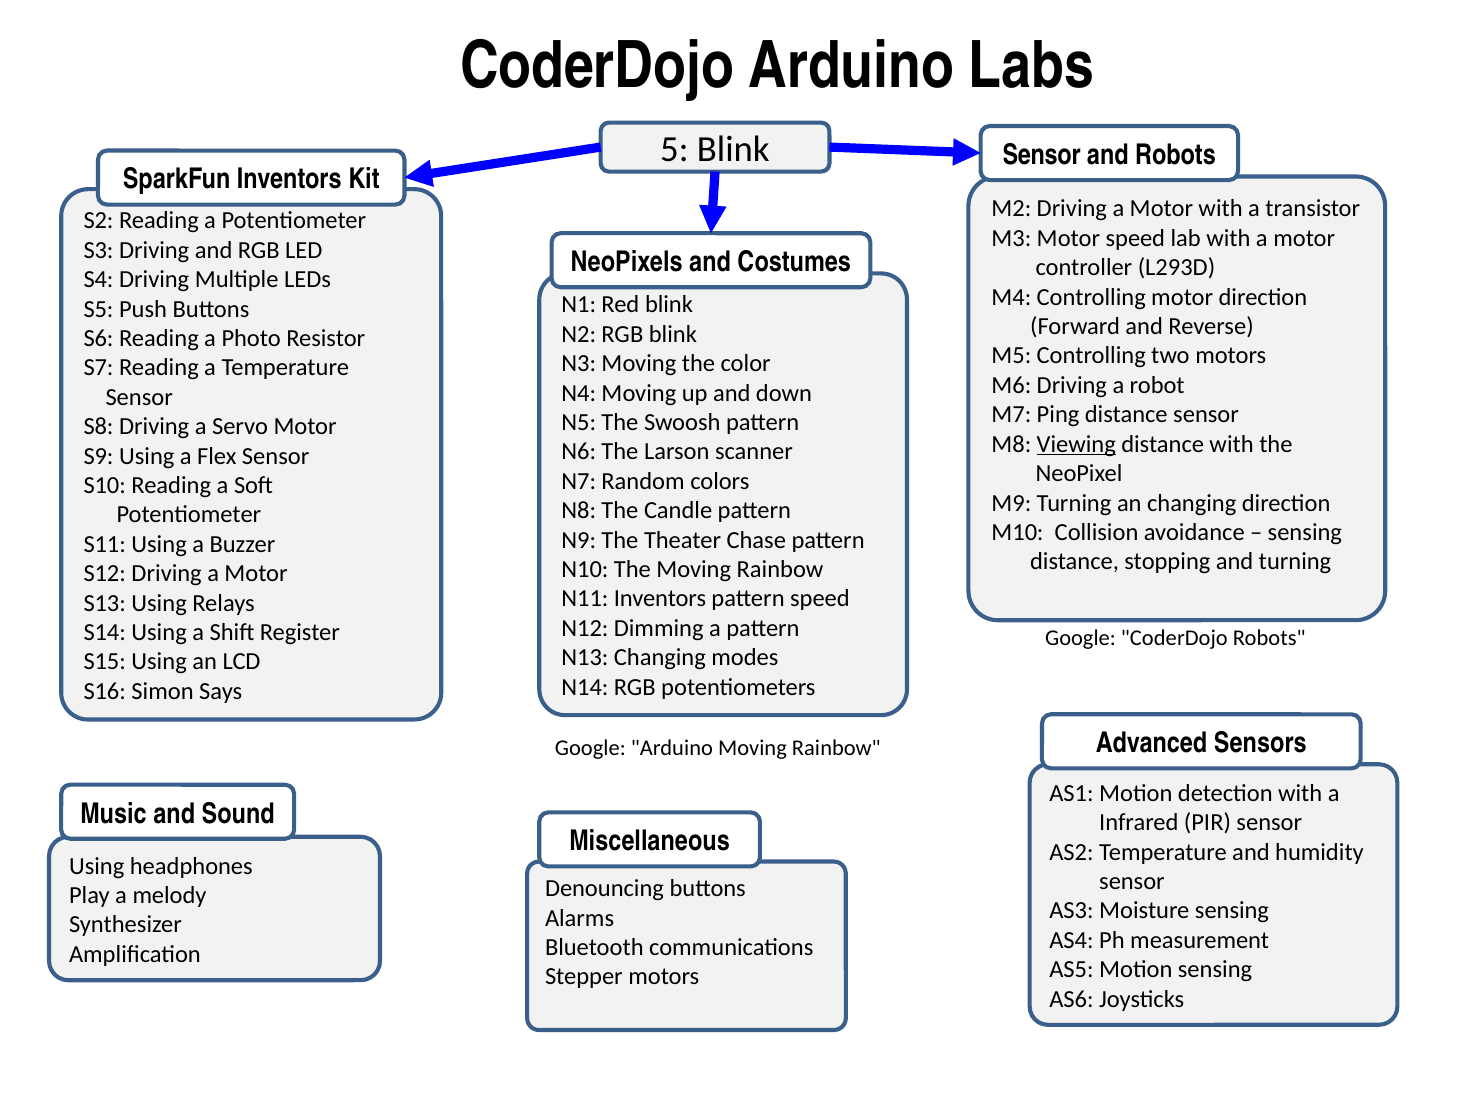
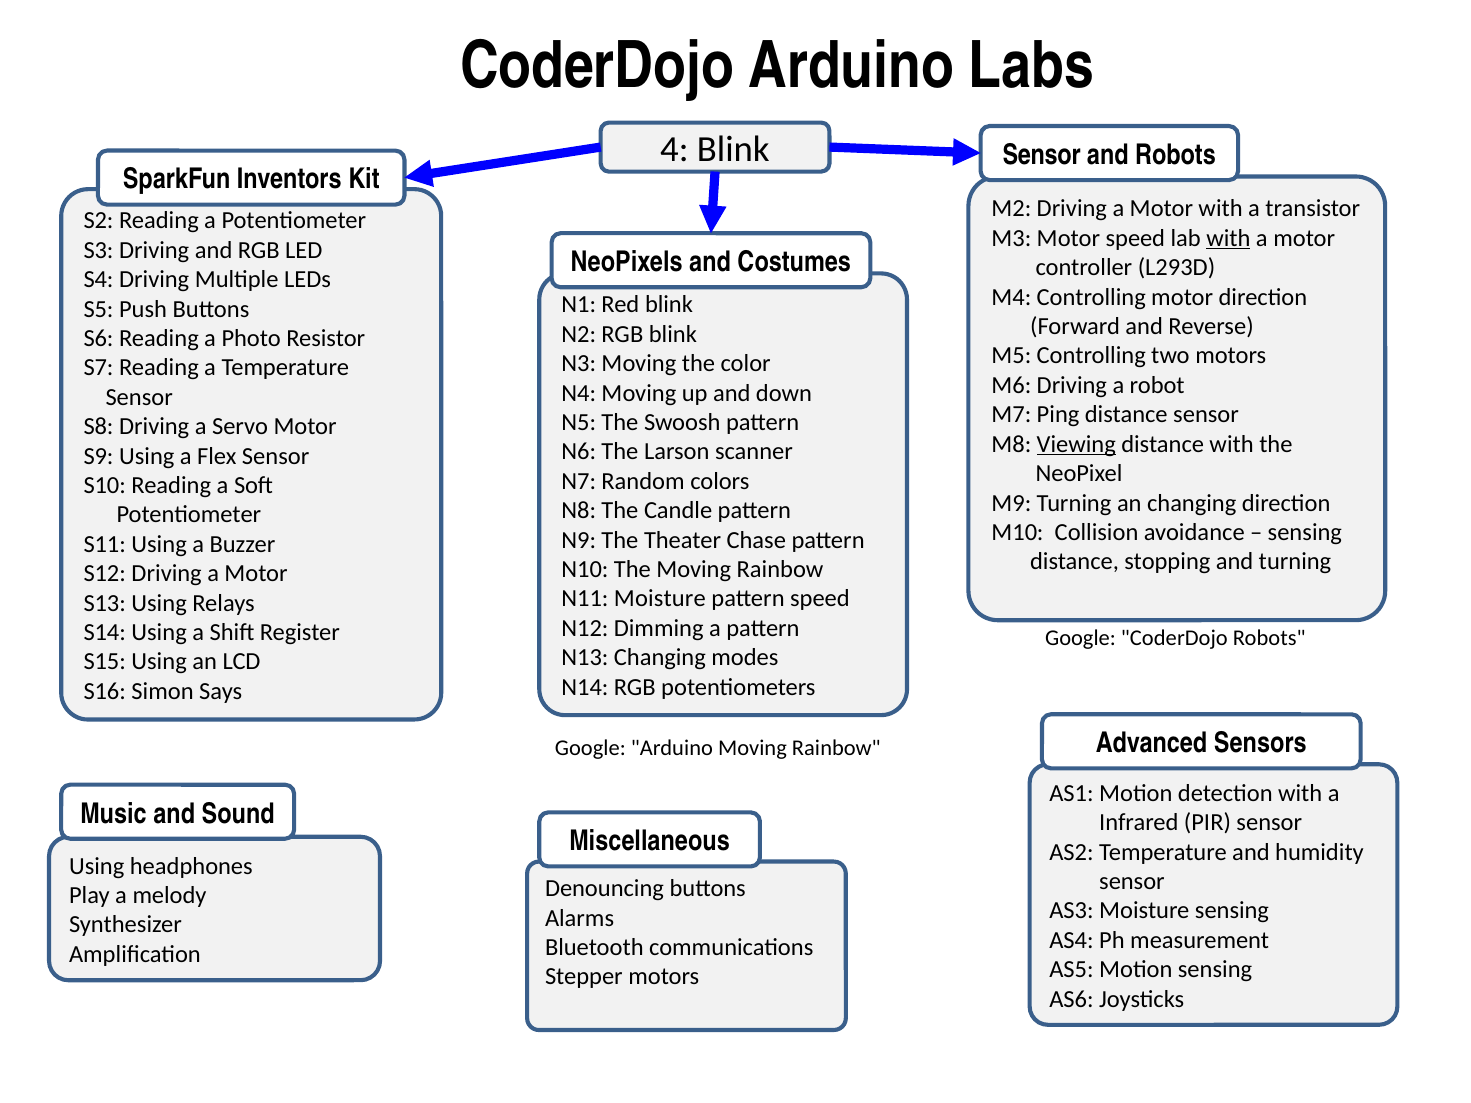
5: 5 -> 4
with at (1228, 238) underline: none -> present
N11 Inventors: Inventors -> Moisture
